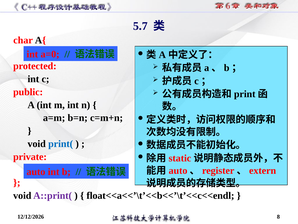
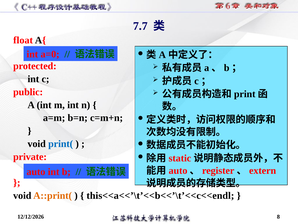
5.7: 5.7 -> 7.7
char: char -> float
A::print( colour: purple -> orange
float<<a<<’\t’<<b<<’\t’<<c<<endl: float<<a<<’\t’<<b<<’\t’<<c<<endl -> this<<a<<’\t’<<b<<’\t’<<c<<endl
